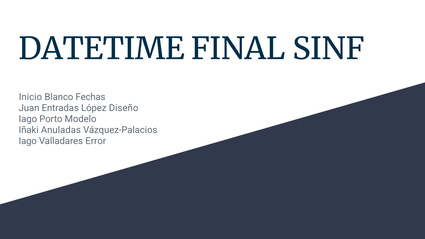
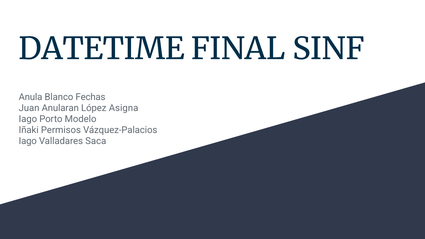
Inicio: Inicio -> Anula
Entradas: Entradas -> Anularan
Diseño: Diseño -> Asigna
Anuladas: Anuladas -> Permisos
Error: Error -> Saca
